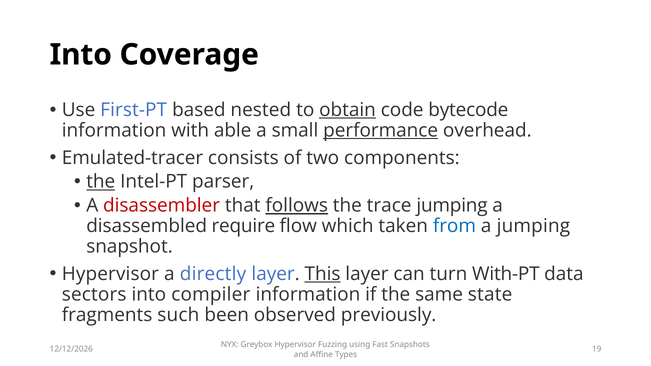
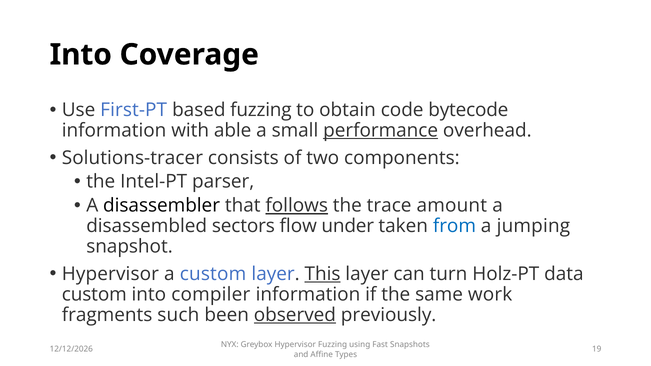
based nested: nested -> fuzzing
obtain underline: present -> none
Emulated-tracer: Emulated-tracer -> Solutions-tracer
the at (101, 182) underline: present -> none
disassembler colour: red -> black
trace jumping: jumping -> amount
require: require -> sectors
which: which -> under
a directly: directly -> custom
With-PT: With-PT -> Holz-PT
sectors at (94, 294): sectors -> custom
state: state -> work
observed underline: none -> present
